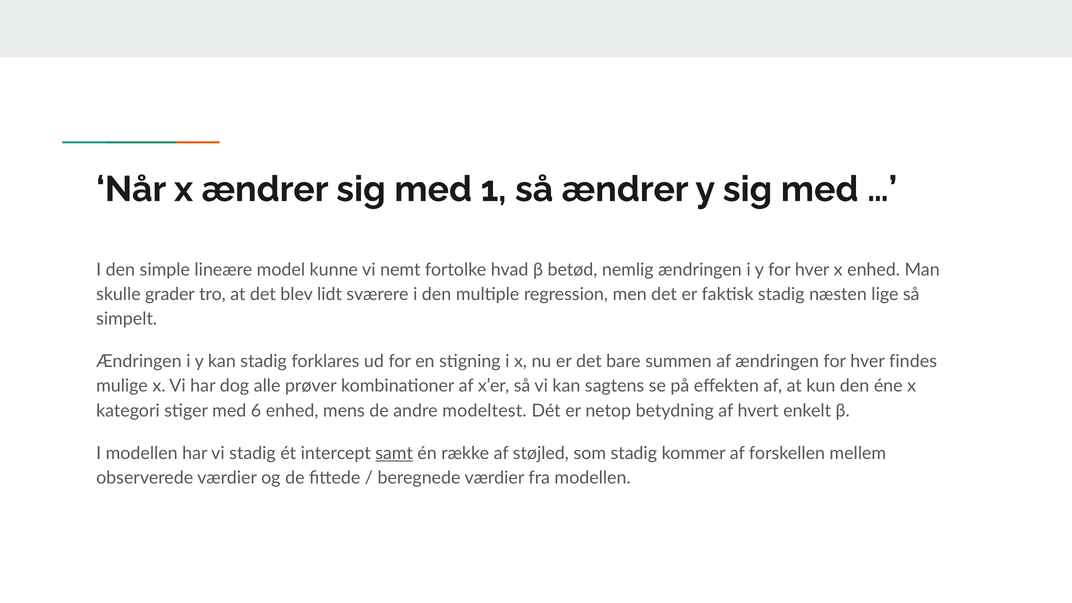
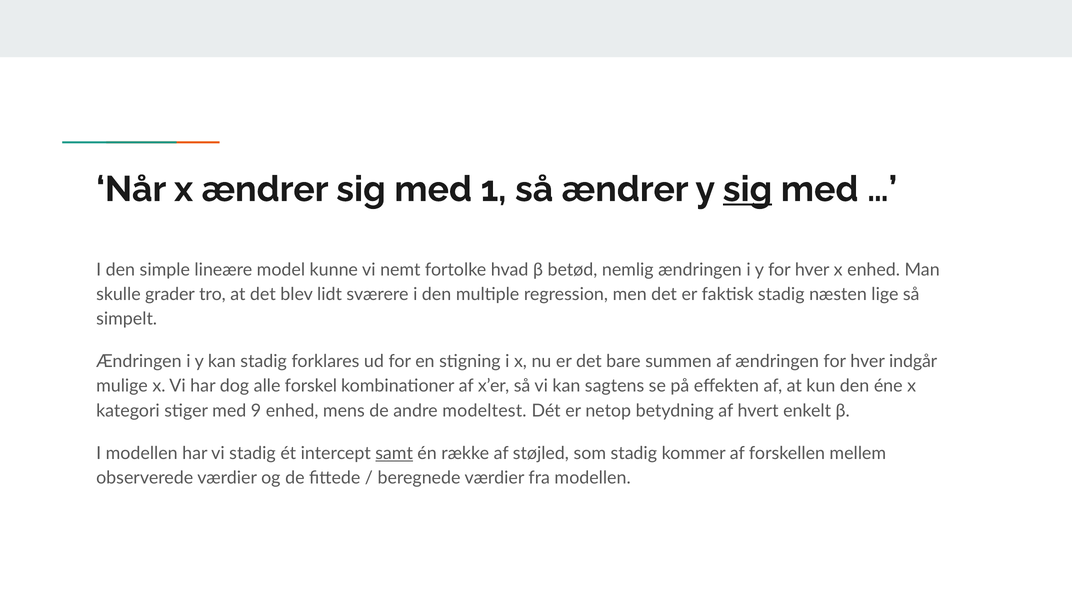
sig at (748, 189) underline: none -> present
findes: findes -> indgår
prøver: prøver -> forskel
6: 6 -> 9
